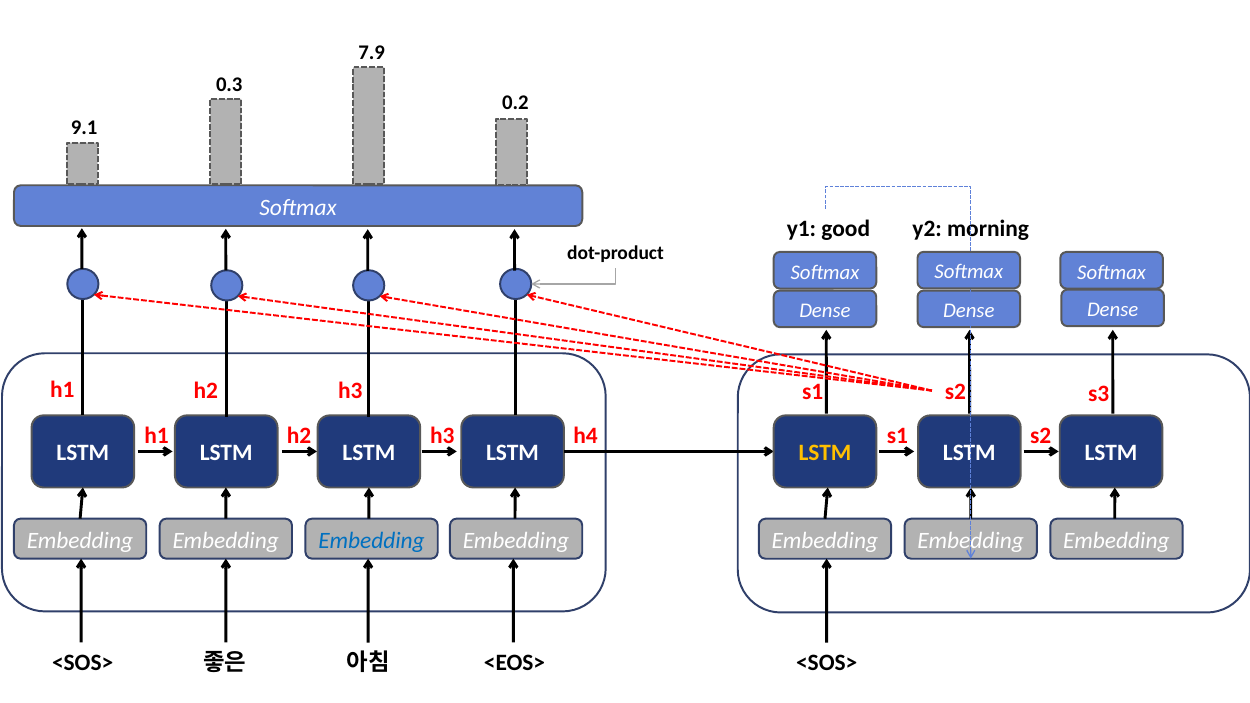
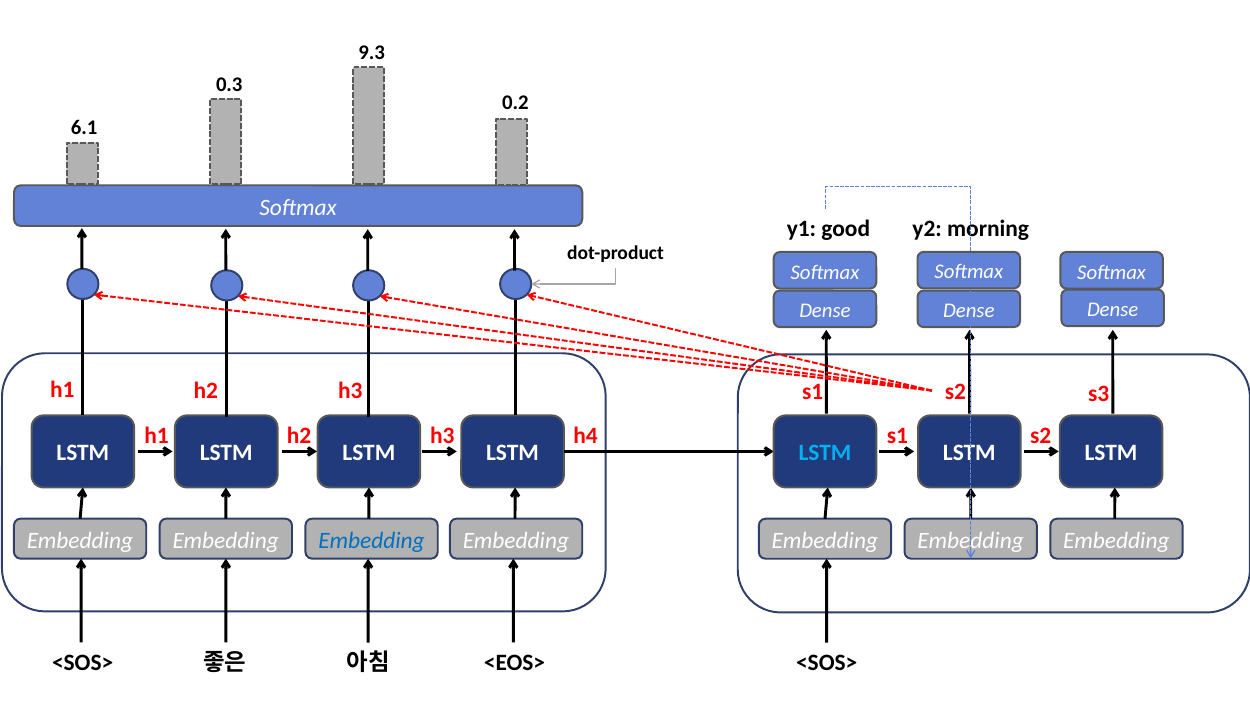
7.9: 7.9 -> 9.3
9.1: 9.1 -> 6.1
LSTM at (825, 453) colour: yellow -> light blue
